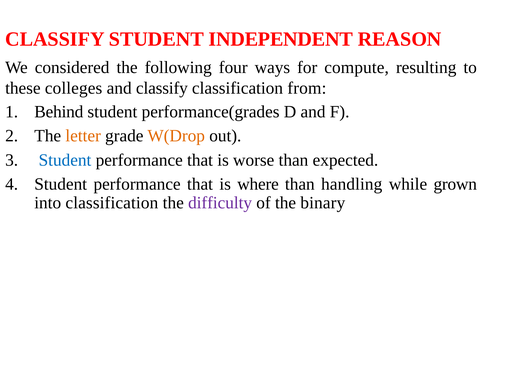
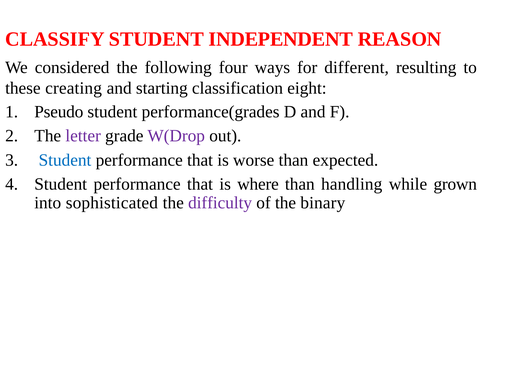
compute: compute -> different
colleges: colleges -> creating
and classify: classify -> starting
from: from -> eight
Behind: Behind -> Pseudo
letter colour: orange -> purple
W(Drop colour: orange -> purple
into classification: classification -> sophisticated
